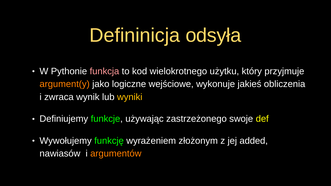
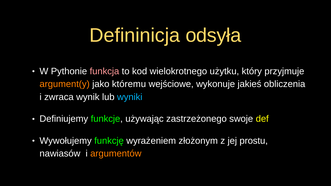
logiczne: logiczne -> któremu
wyniki colour: yellow -> light blue
added: added -> prostu
